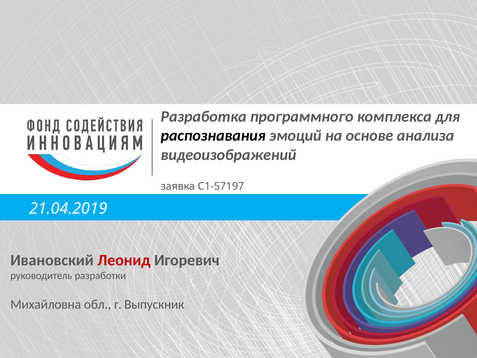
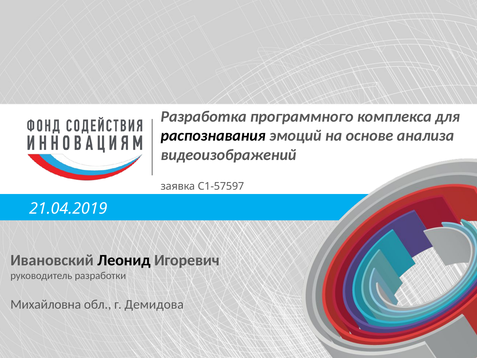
С1-57197: С1-57197 -> С1-57597
Леонид colour: red -> black
Выпускник: Выпускник -> Демидова
